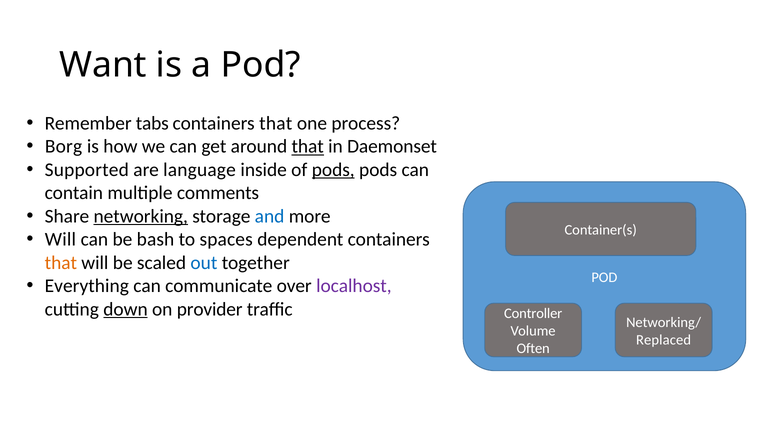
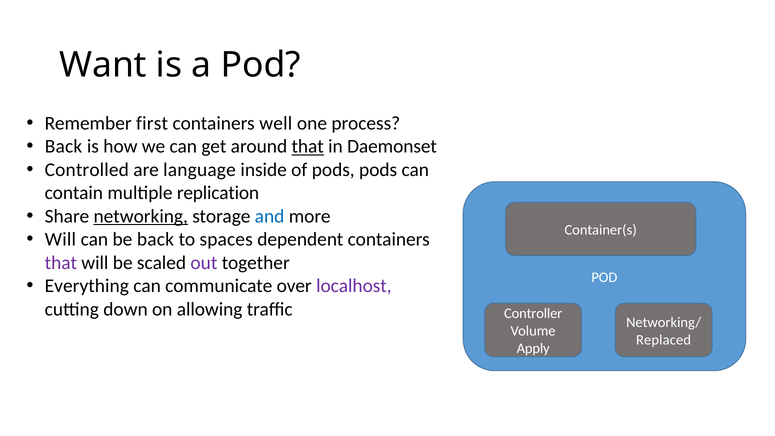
tabs: tabs -> first
that at (276, 123): that -> well
Borg at (64, 147): Borg -> Back
Supported: Supported -> Controlled
pods at (333, 170) underline: present -> none
comments: comments -> replication
be bash: bash -> back
that at (61, 263) colour: orange -> purple
out colour: blue -> purple
down underline: present -> none
provider: provider -> allowing
Often: Often -> Apply
